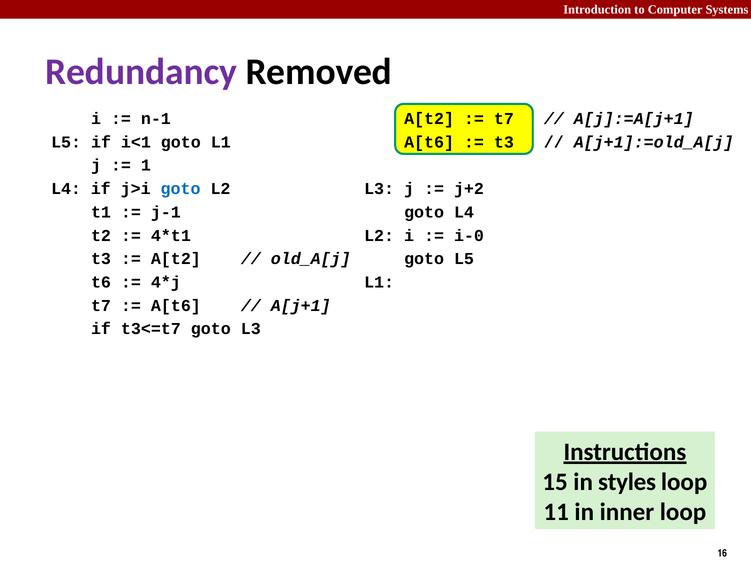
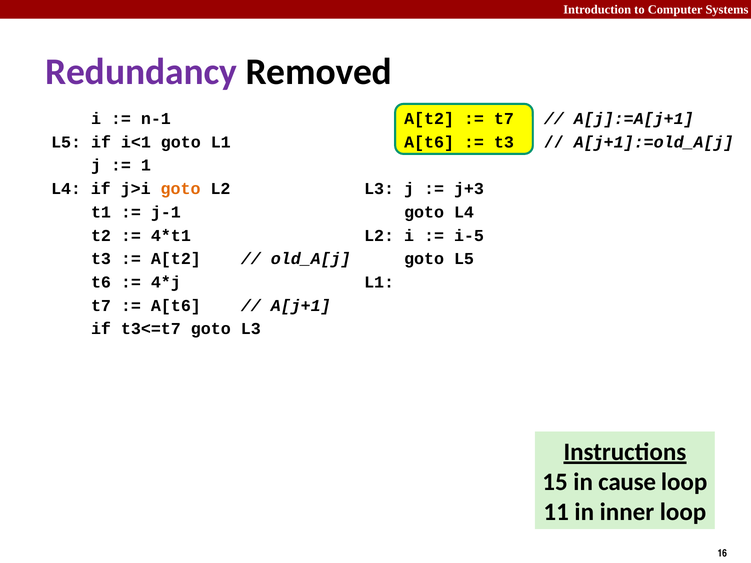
goto at (181, 189) colour: blue -> orange
j+2: j+2 -> j+3
i-0: i-0 -> i-5
styles: styles -> cause
